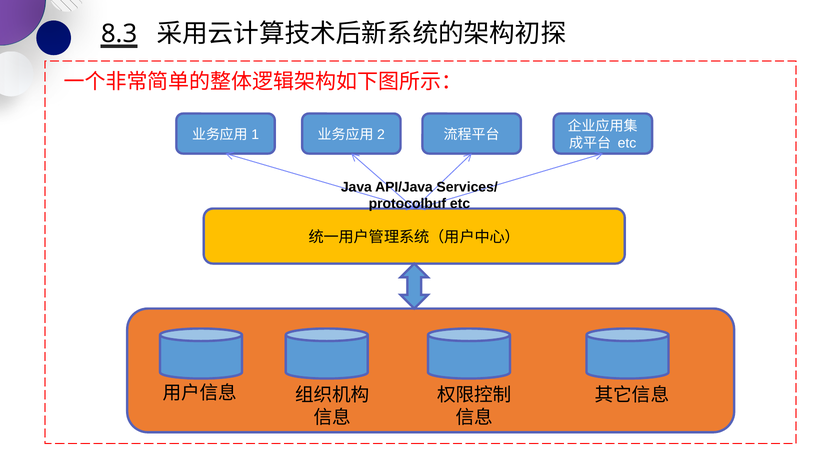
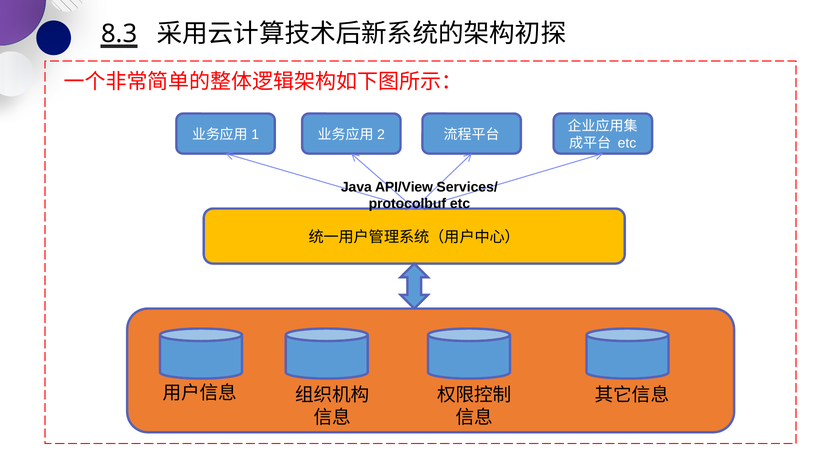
API/Java: API/Java -> API/View
